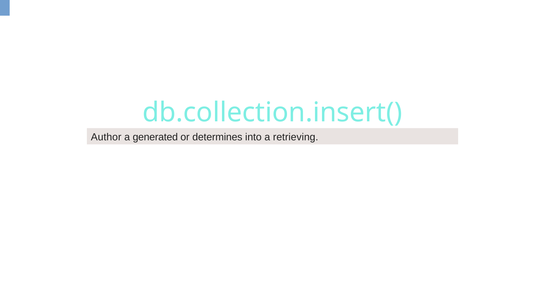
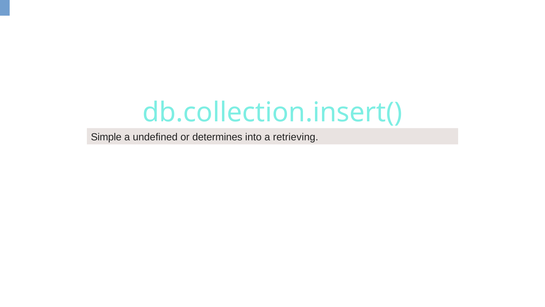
Author: Author -> Simple
generated: generated -> undefined
